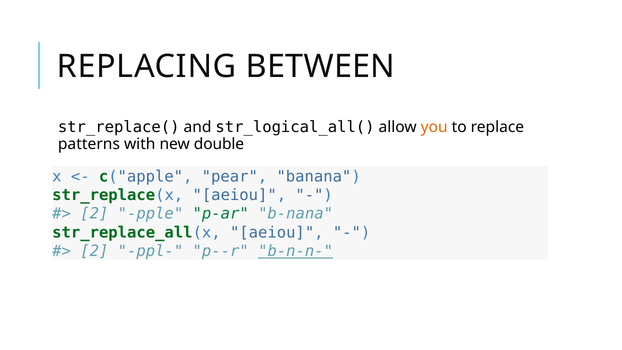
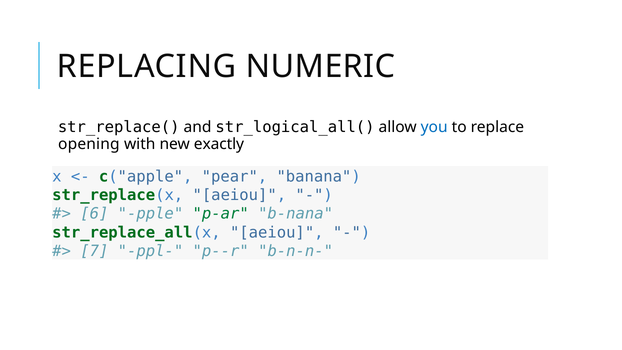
BETWEEN: BETWEEN -> NUMERIC
you colour: orange -> blue
patterns: patterns -> opening
double: double -> exactly
2 at (94, 214): 2 -> 6
2 at (94, 251): 2 -> 7
b-n-n- underline: present -> none
